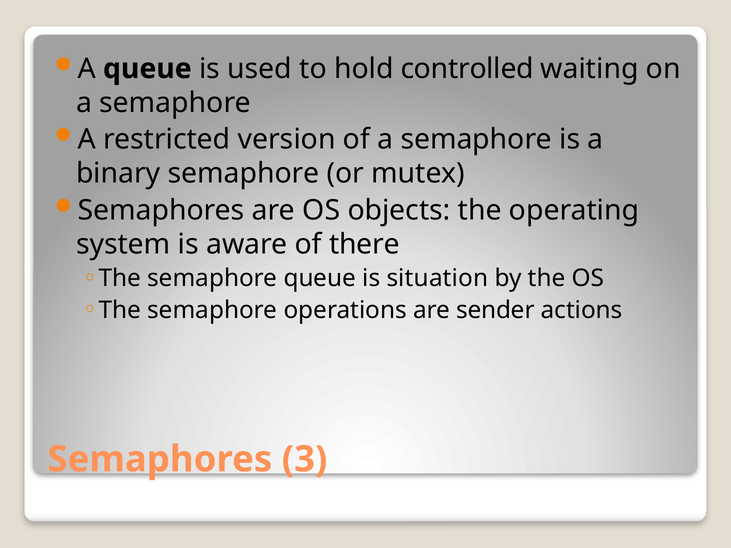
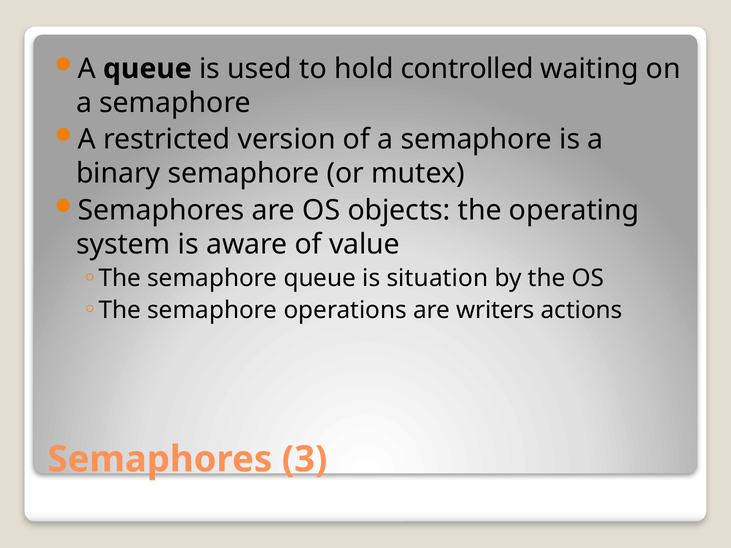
there: there -> value
sender: sender -> writers
